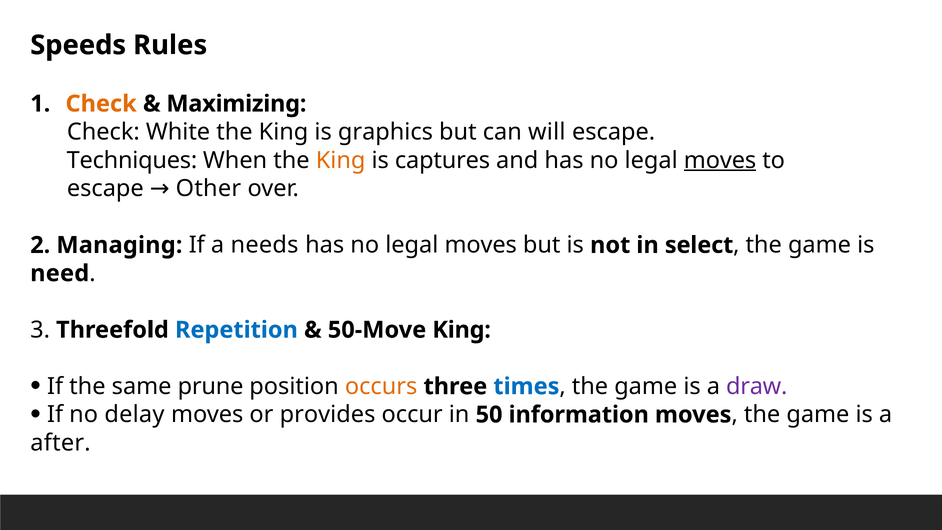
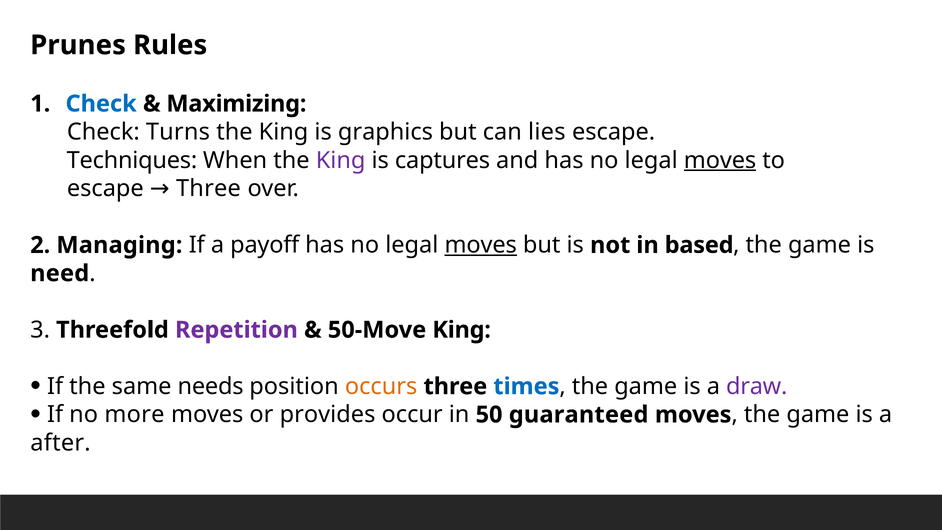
Speeds: Speeds -> Prunes
Check at (101, 104) colour: orange -> blue
White: White -> Turns
will: will -> lies
King at (341, 160) colour: orange -> purple
escape Other: Other -> Three
needs: needs -> payoff
moves at (481, 245) underline: none -> present
select: select -> based
Repetition colour: blue -> purple
prune: prune -> needs
delay: delay -> more
information: information -> guaranteed
